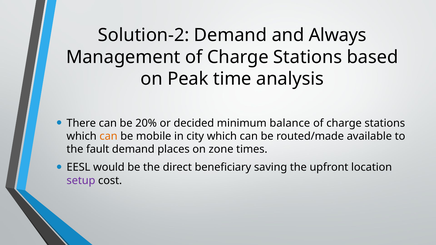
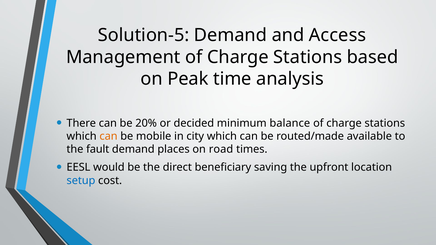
Solution-2: Solution-2 -> Solution-5
Always: Always -> Access
zone: zone -> road
setup colour: purple -> blue
